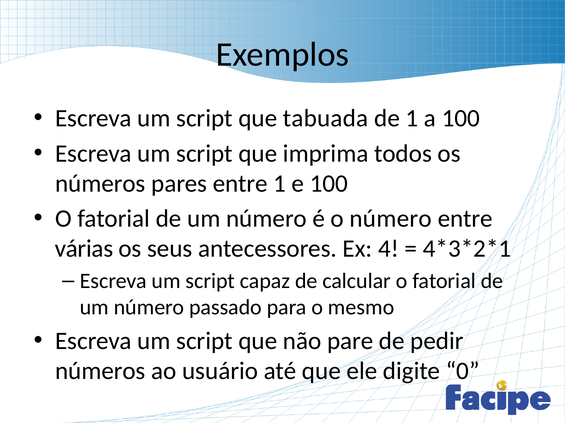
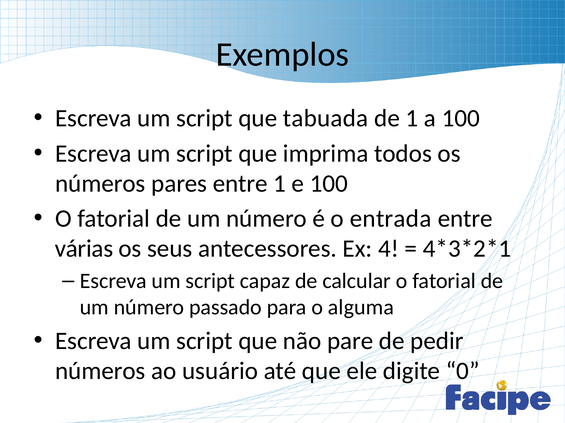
o número: número -> entrada
mesmo: mesmo -> alguma
